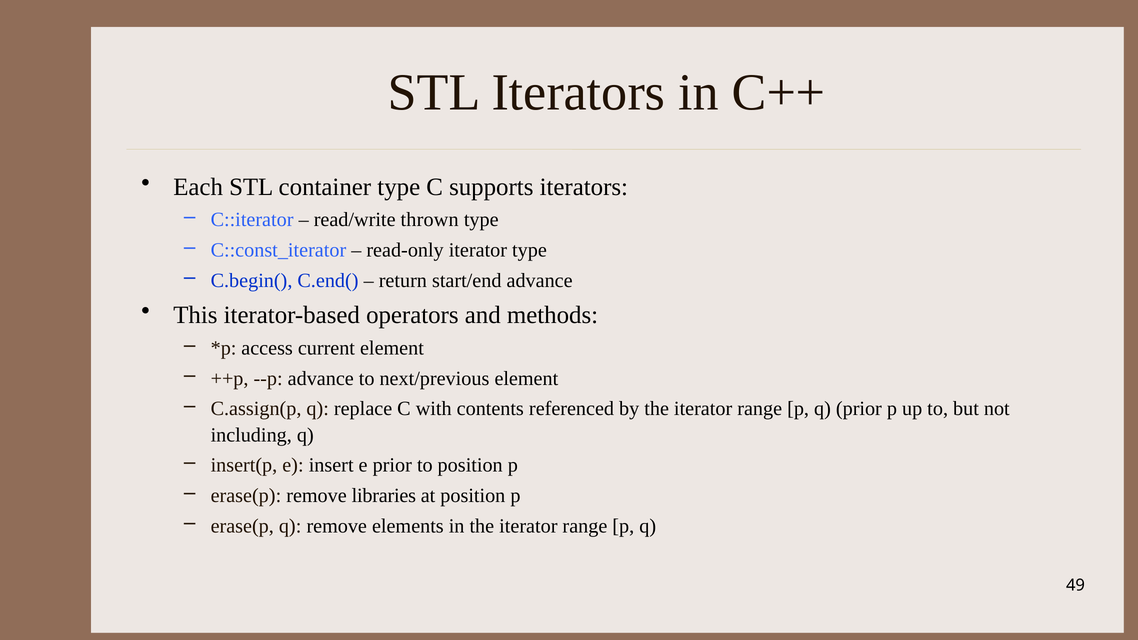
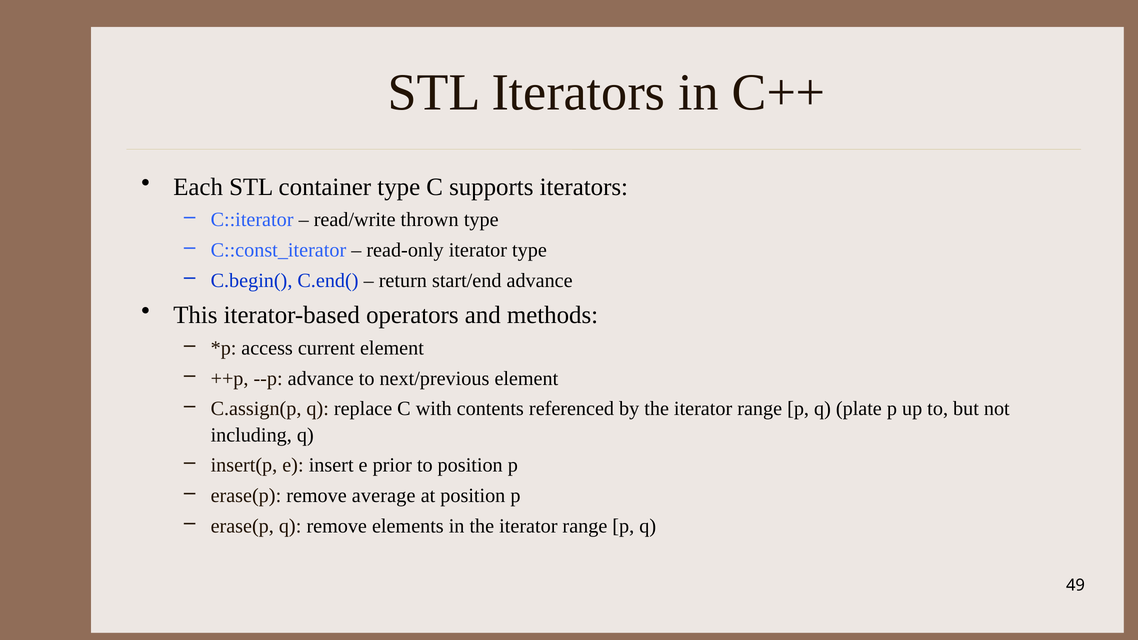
q prior: prior -> plate
libraries: libraries -> average
